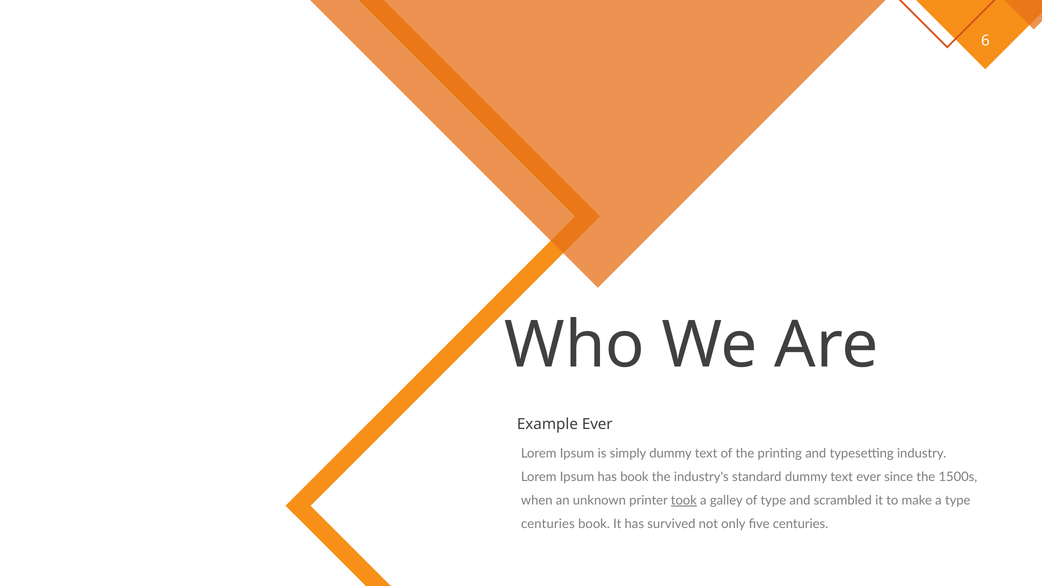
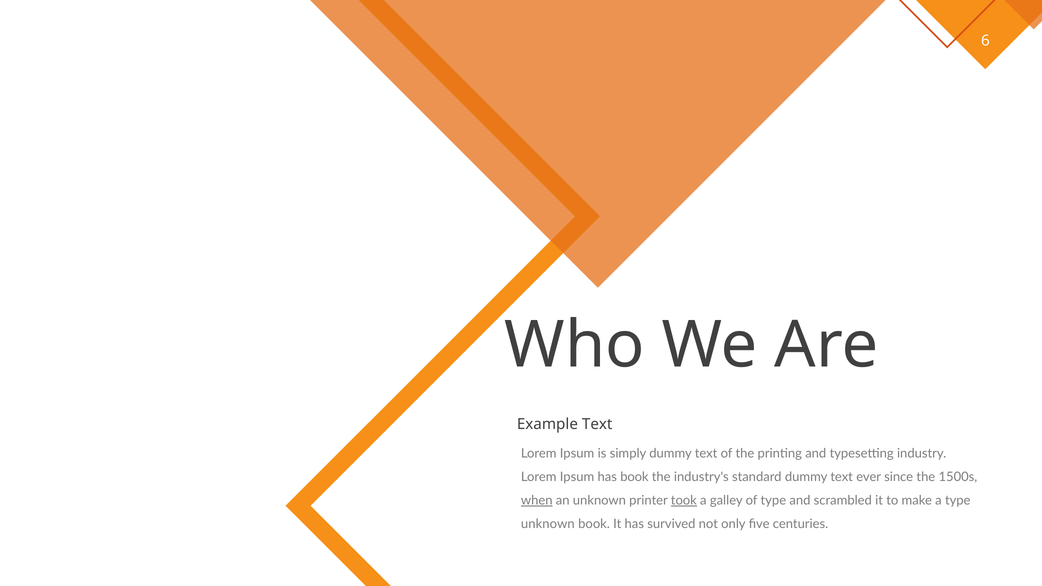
Example Ever: Ever -> Text
when underline: none -> present
centuries at (548, 524): centuries -> unknown
